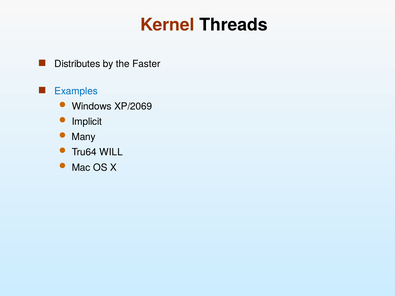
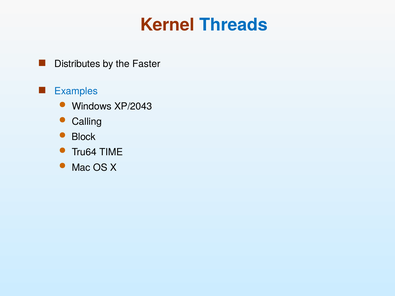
Threads colour: black -> blue
XP/2069: XP/2069 -> XP/2043
Implicit: Implicit -> Calling
Many: Many -> Block
WILL: WILL -> TIME
